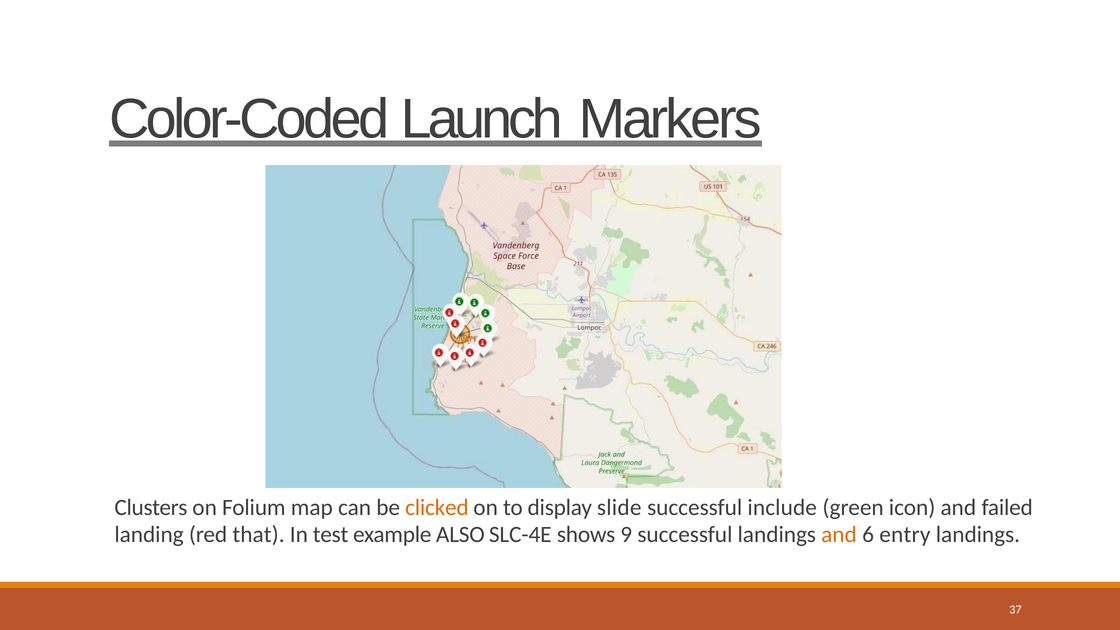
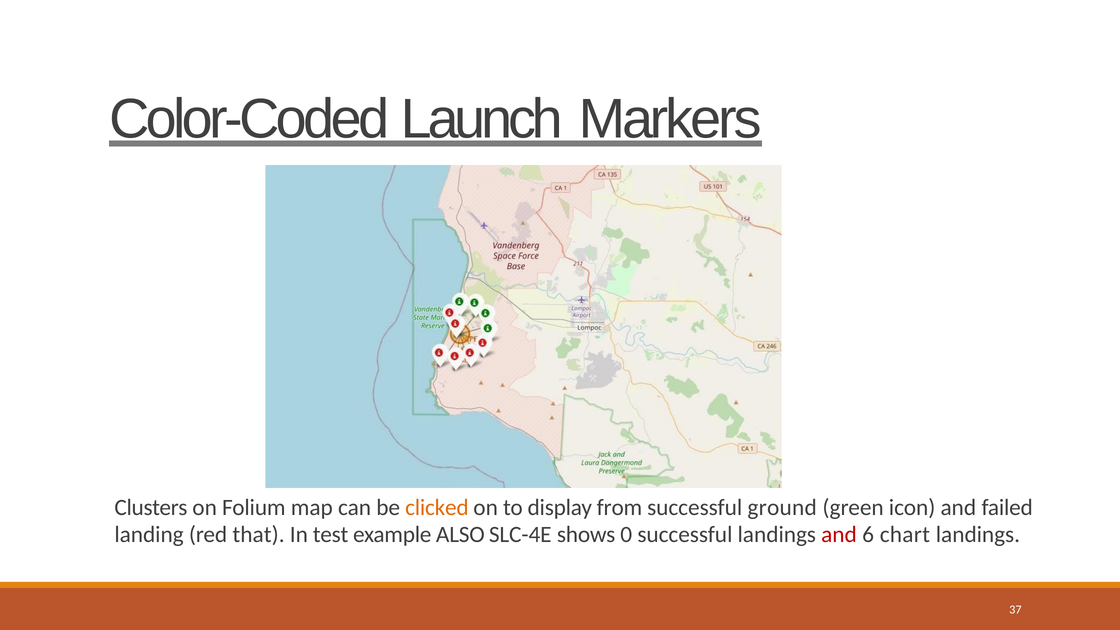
slide: slide -> from
include: include -> ground
9: 9 -> 0
and at (839, 535) colour: orange -> red
entry: entry -> chart
